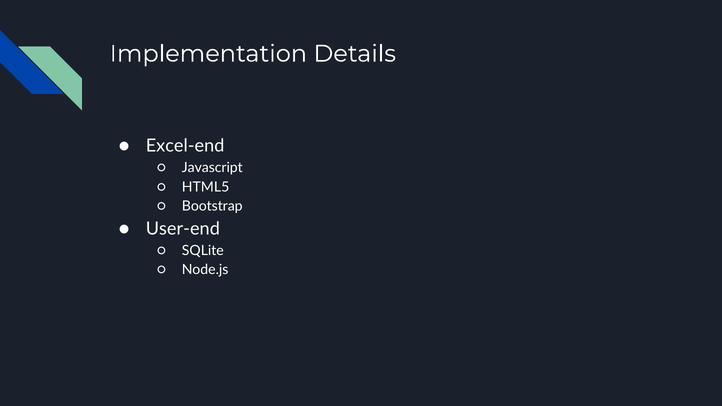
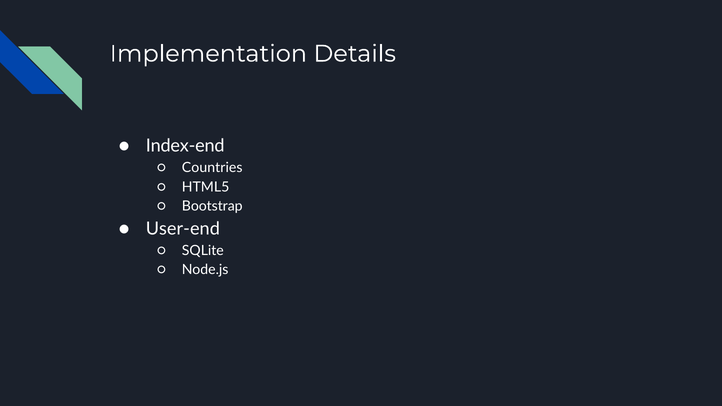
Excel-end: Excel-end -> Index-end
Javascript: Javascript -> Countries
